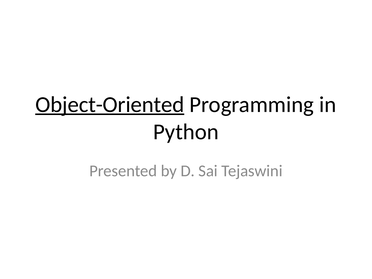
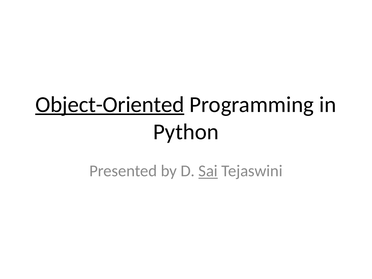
Sai underline: none -> present
